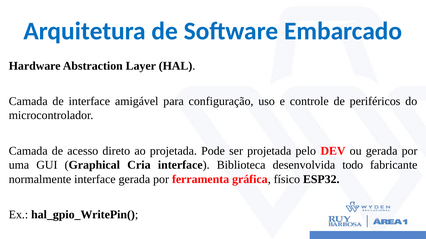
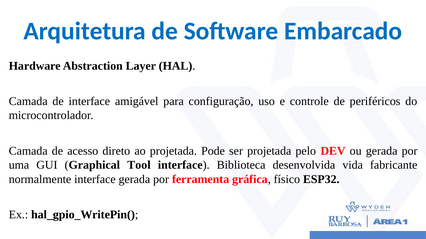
Cria: Cria -> Tool
todo: todo -> vida
